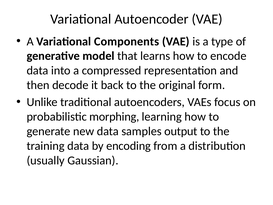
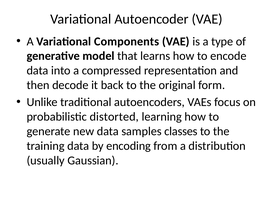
morphing: morphing -> distorted
output: output -> classes
